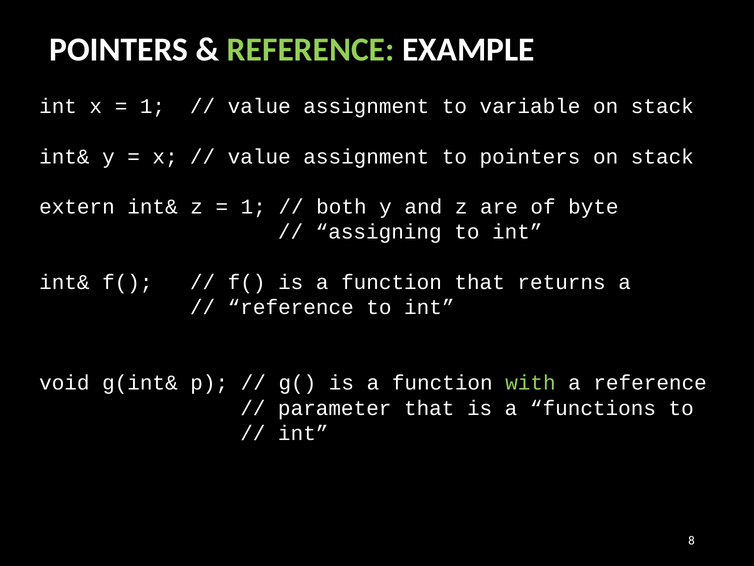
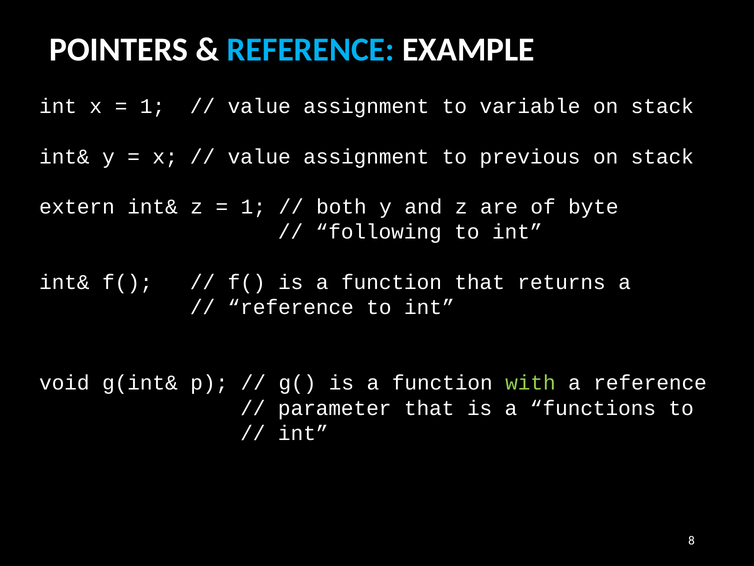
REFERENCE at (311, 50) colour: light green -> light blue
to pointers: pointers -> previous
assigning: assigning -> following
